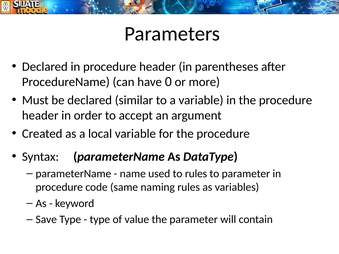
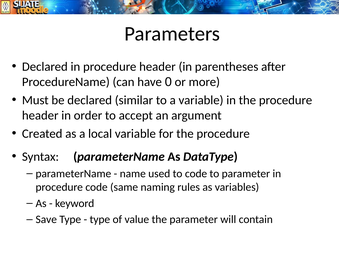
to rules: rules -> code
